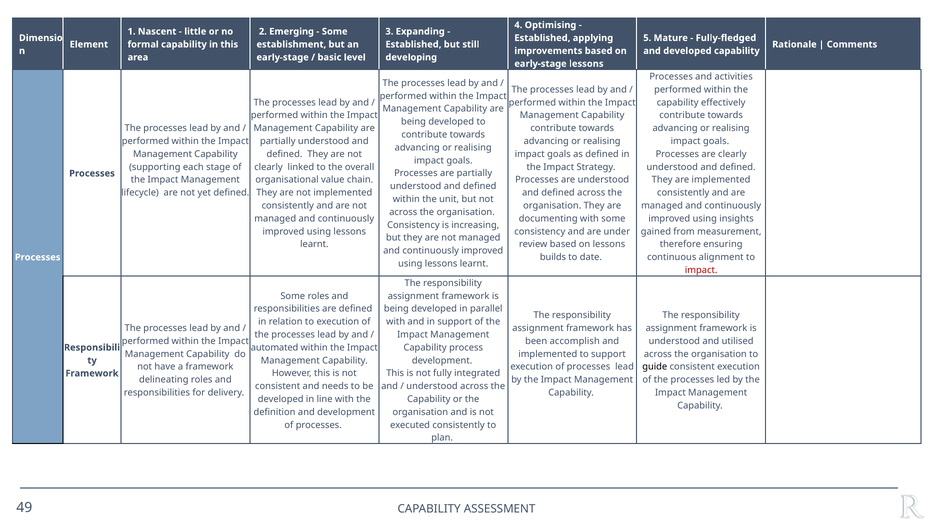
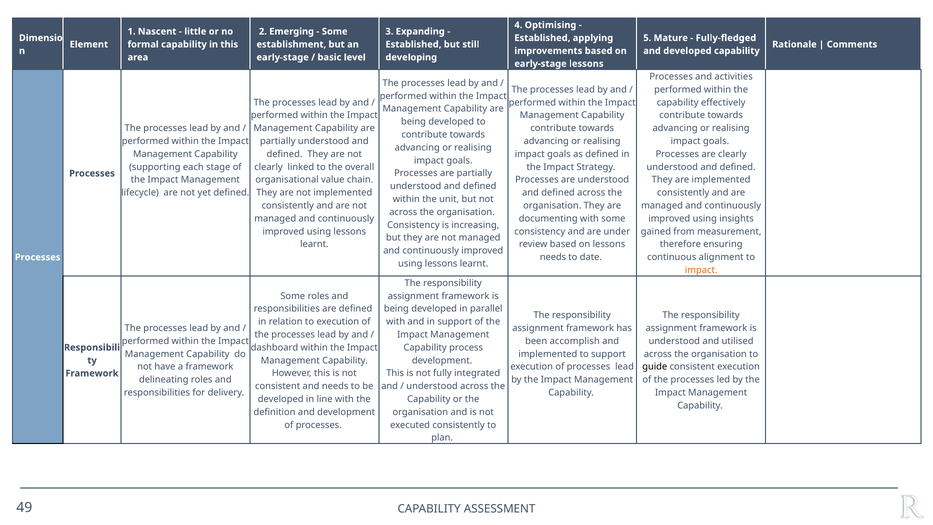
builds at (553, 257): builds -> needs
impact at (701, 270) colour: red -> orange
automated: automated -> dashboard
